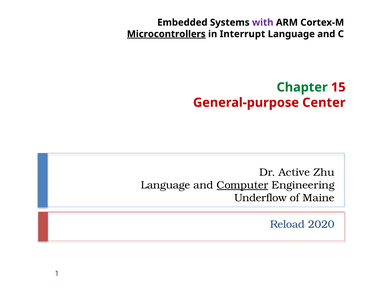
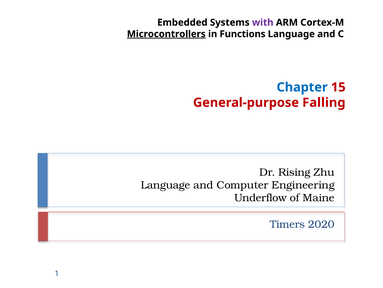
Interrupt: Interrupt -> Functions
Chapter colour: green -> blue
Center: Center -> Falling
Active: Active -> Rising
Computer underline: present -> none
Reload: Reload -> Timers
